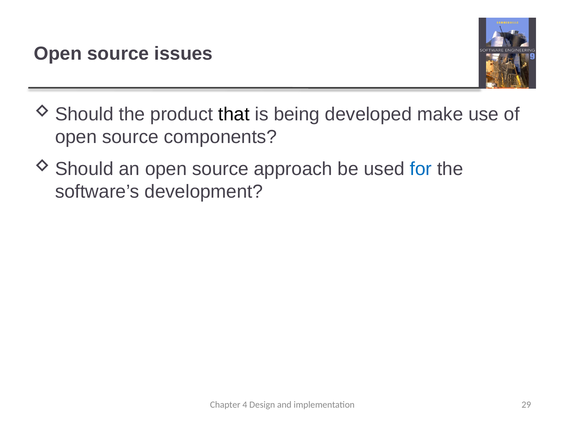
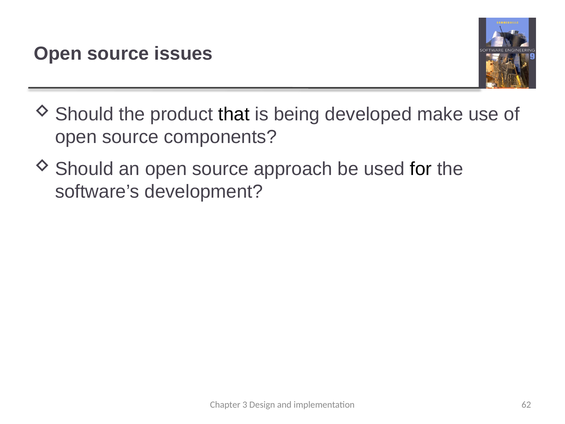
for colour: blue -> black
4: 4 -> 3
29: 29 -> 62
